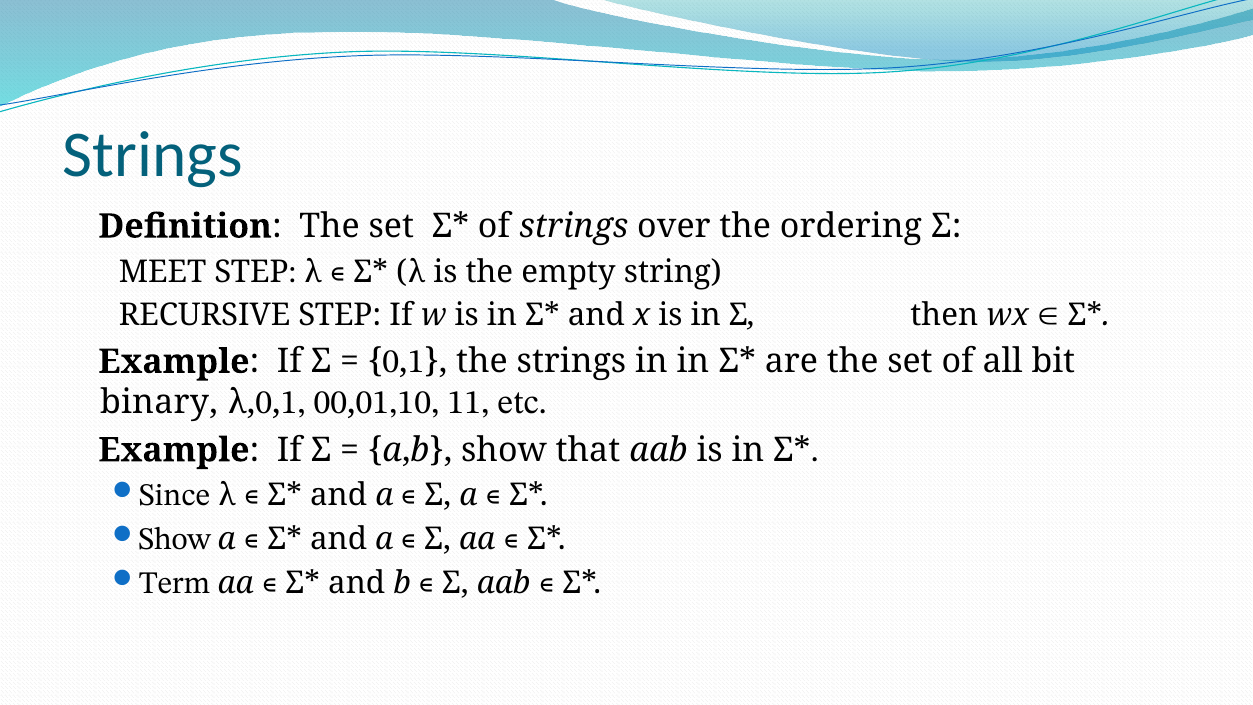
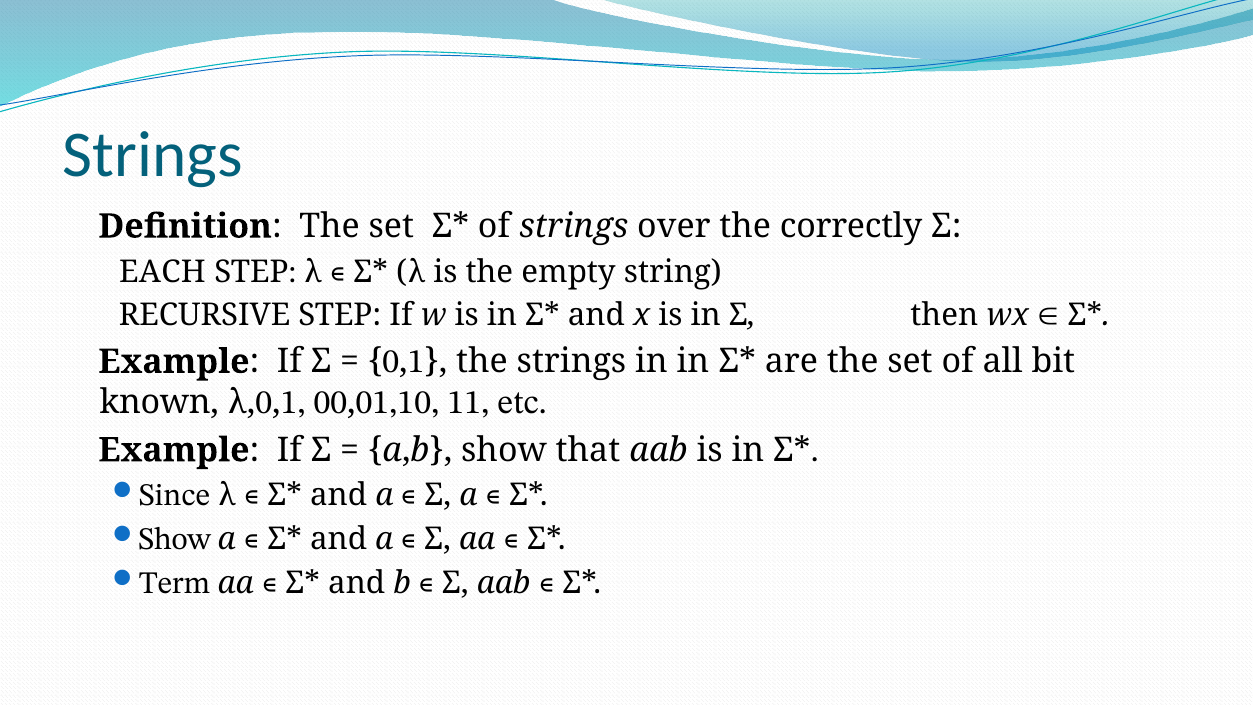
ordering: ordering -> correctly
MEET: MEET -> EACH
binary: binary -> known
